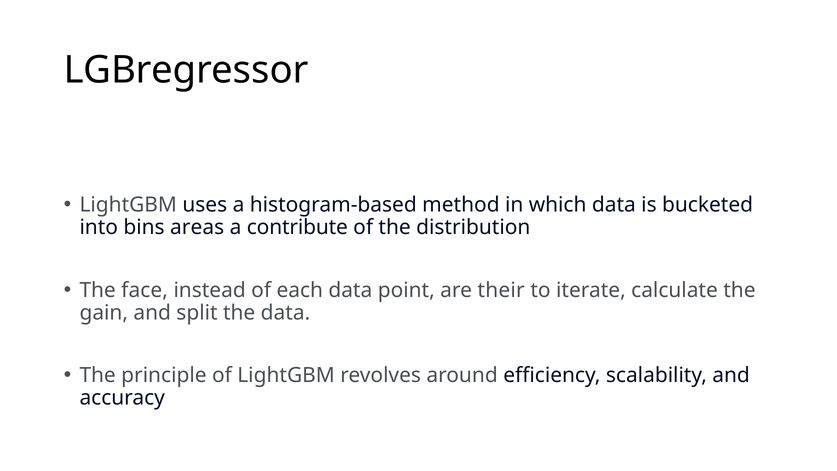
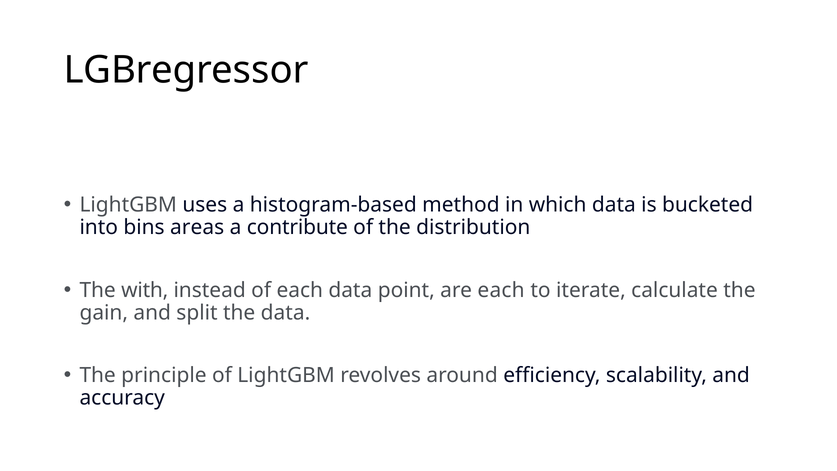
face: face -> with
are their: their -> each
